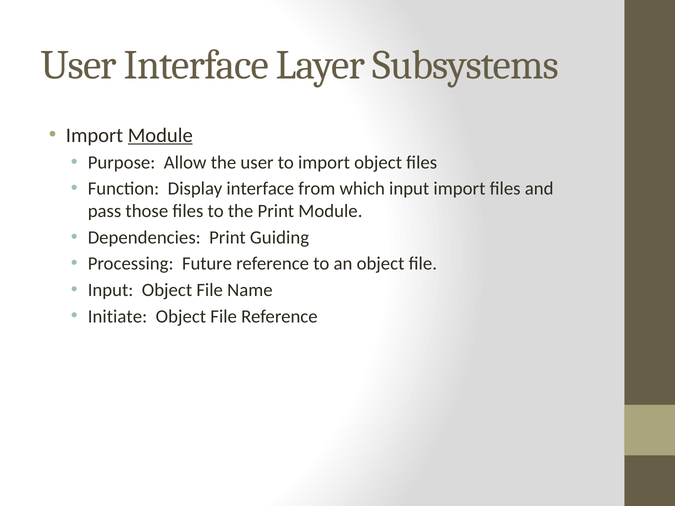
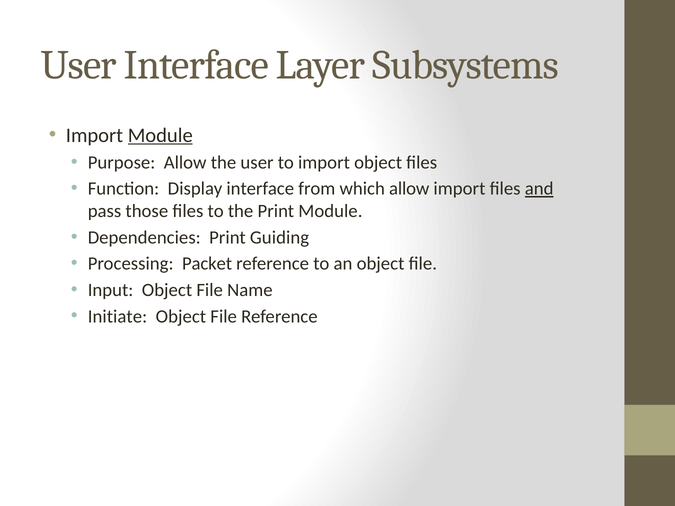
which input: input -> allow
and underline: none -> present
Future: Future -> Packet
